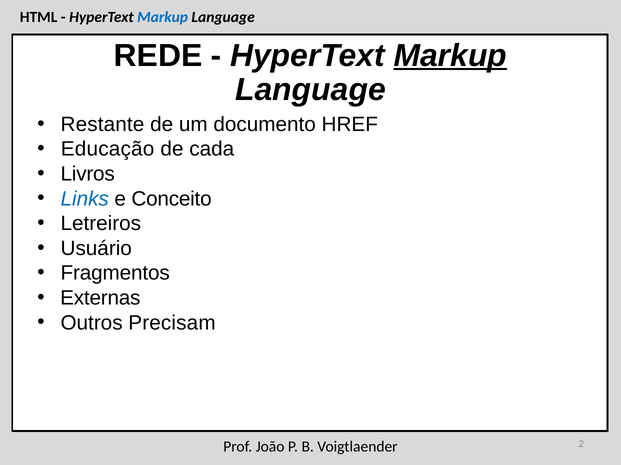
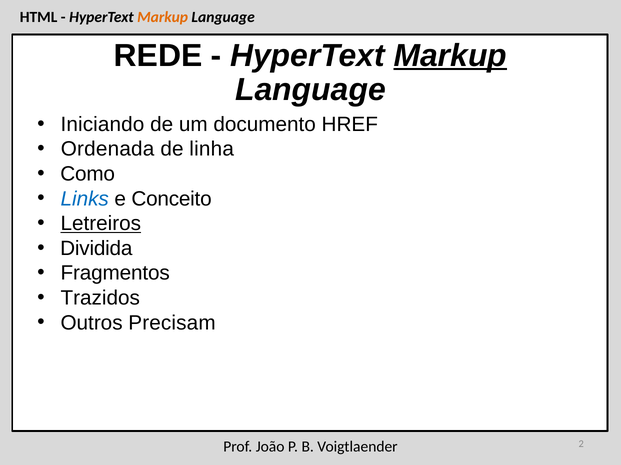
Markup at (163, 17) colour: blue -> orange
Restante: Restante -> Iniciando
Educação: Educação -> Ordenada
cada: cada -> linha
Livros: Livros -> Como
Letreiros underline: none -> present
Usuário: Usuário -> Dividida
Externas: Externas -> Trazidos
